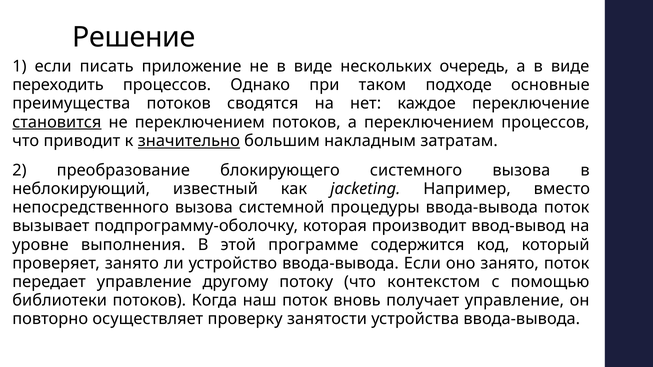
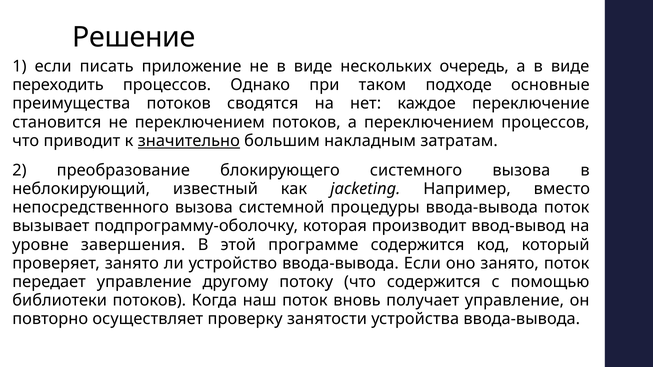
становится underline: present -> none
выполнения: выполнения -> завершения
что контекстом: контекстом -> содержится
